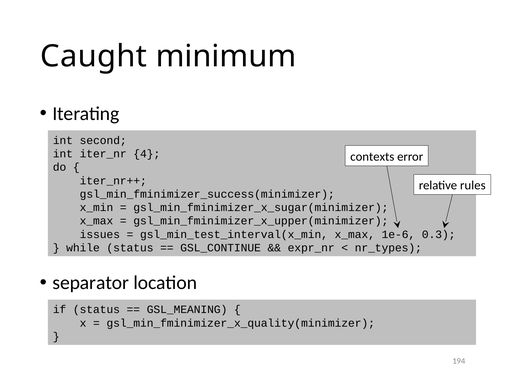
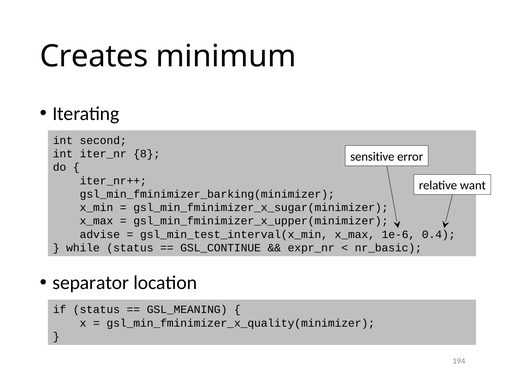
Caught: Caught -> Creates
4: 4 -> 8
contexts: contexts -> sensitive
rules: rules -> want
gsl_min_fminimizer_success(minimizer: gsl_min_fminimizer_success(minimizer -> gsl_min_fminimizer_barking(minimizer
issues: issues -> advise
0.3: 0.3 -> 0.4
nr_types: nr_types -> nr_basic
